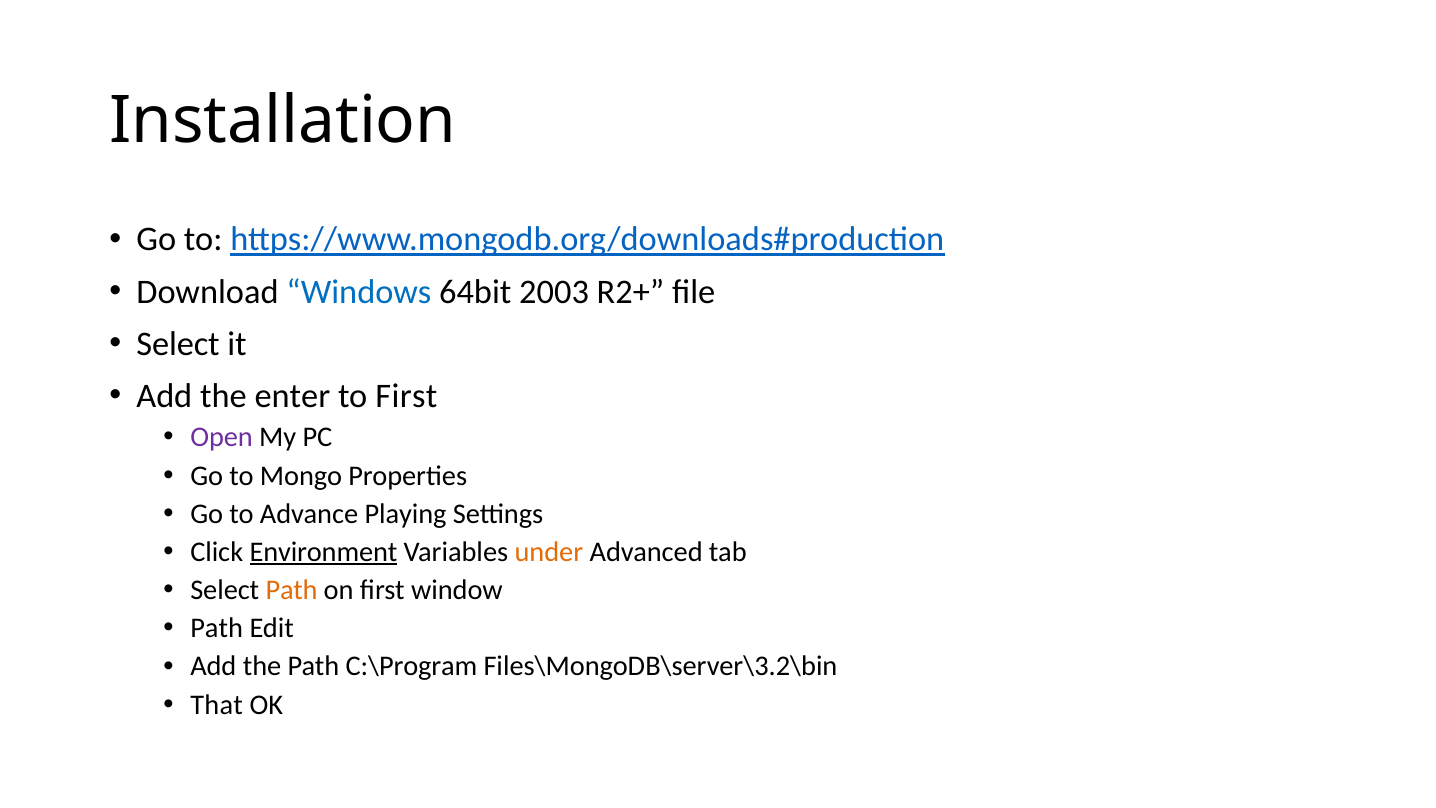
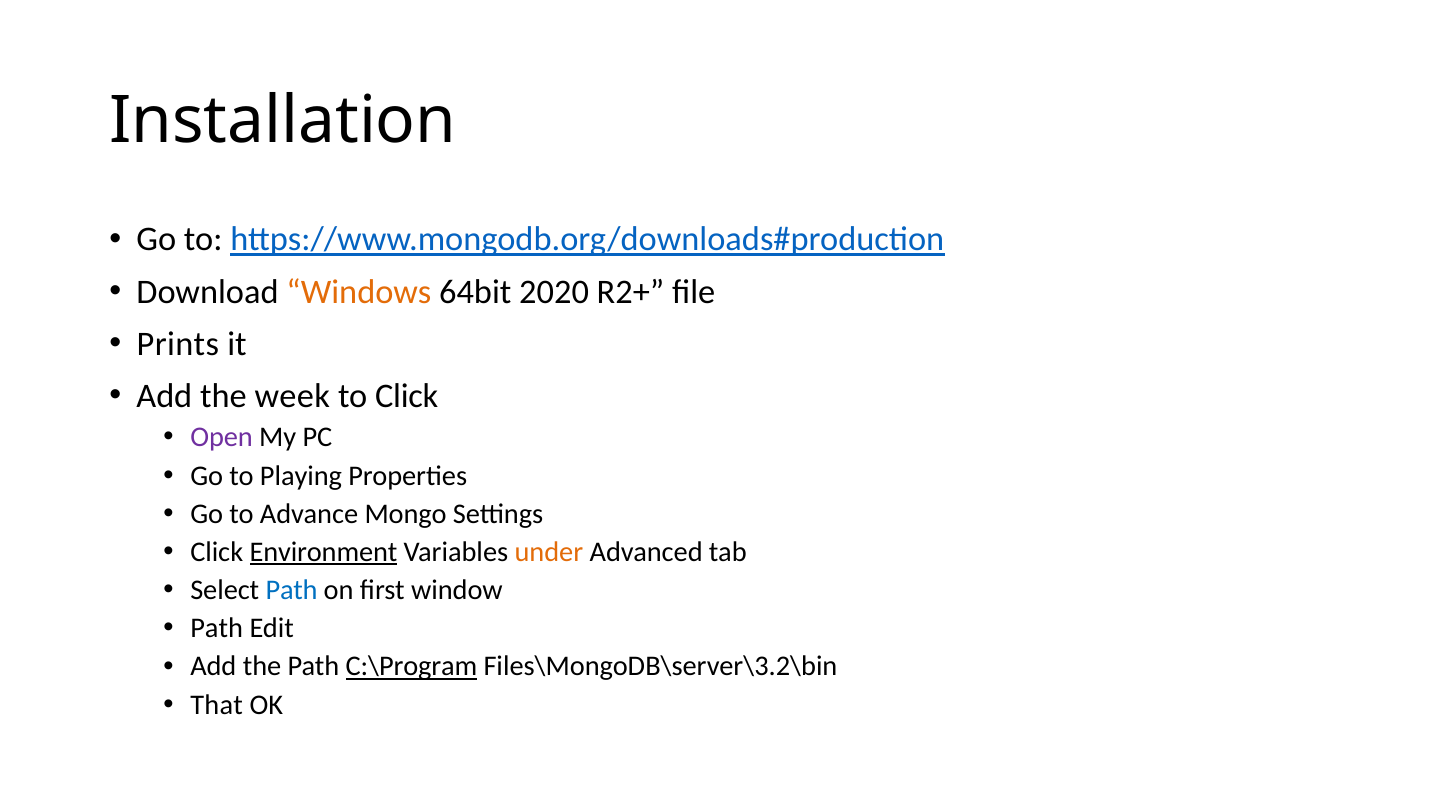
Windows colour: blue -> orange
2003: 2003 -> 2020
Select at (178, 344): Select -> Prints
enter: enter -> week
to First: First -> Click
Mongo: Mongo -> Playing
Playing: Playing -> Mongo
Path at (292, 590) colour: orange -> blue
C:\Program underline: none -> present
